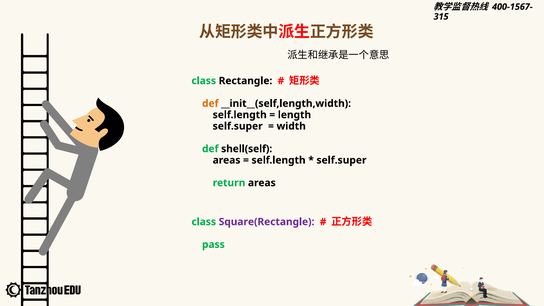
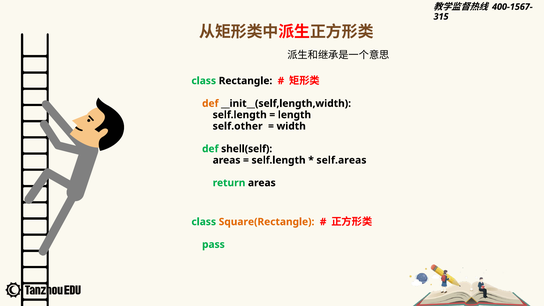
self.super at (238, 126): self.super -> self.other
self.super at (341, 160): self.super -> self.areas
Square(Rectangle colour: purple -> orange
